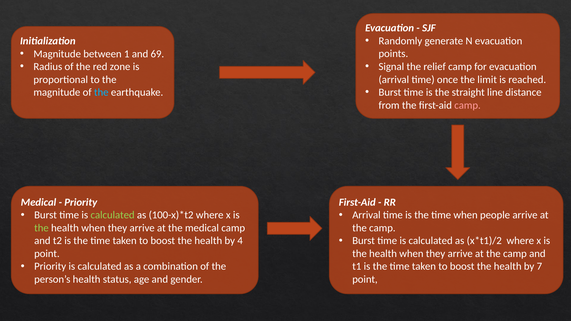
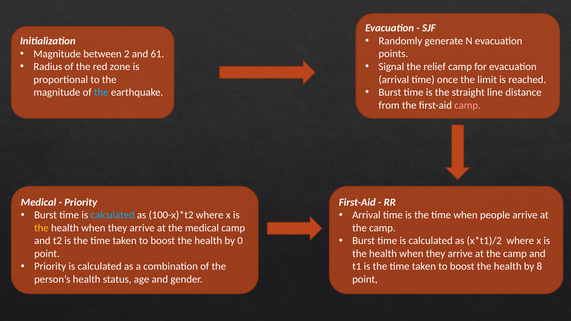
1: 1 -> 2
69: 69 -> 61
calculated at (113, 215) colour: light green -> light blue
the at (41, 228) colour: light green -> yellow
4: 4 -> 0
7: 7 -> 8
